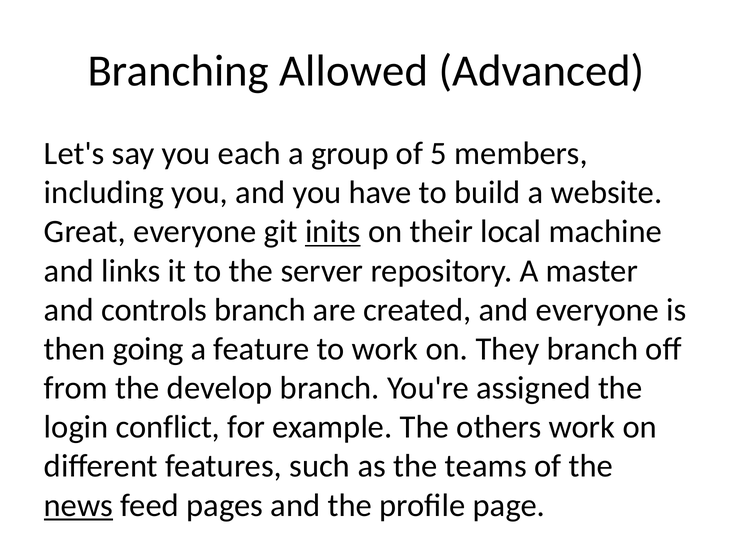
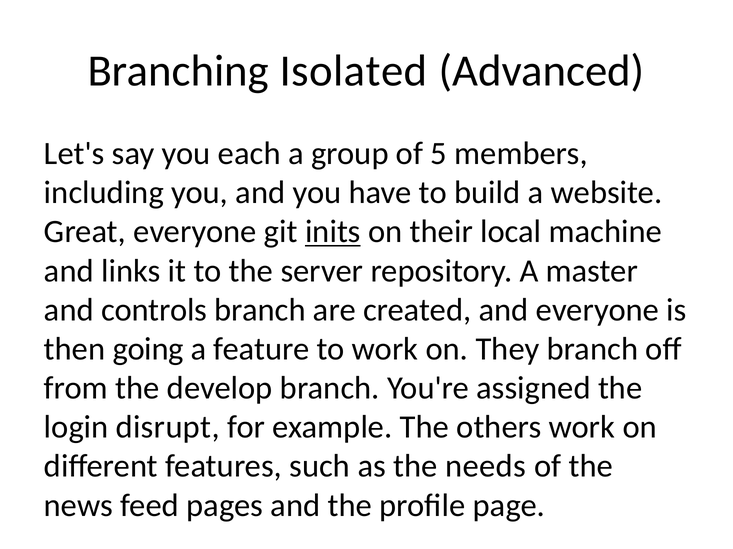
Allowed: Allowed -> Isolated
conflict: conflict -> disrupt
teams: teams -> needs
news underline: present -> none
